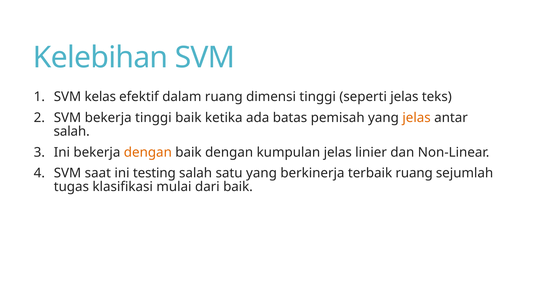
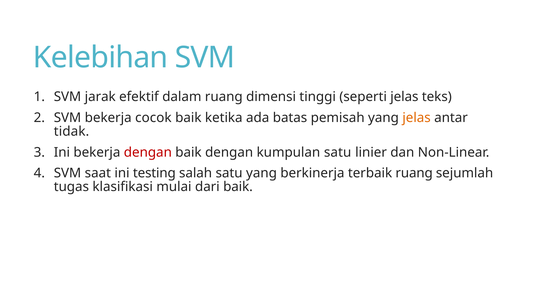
kelas: kelas -> jarak
bekerja tinggi: tinggi -> cocok
salah at (72, 131): salah -> tidak
dengan at (148, 152) colour: orange -> red
kumpulan jelas: jelas -> satu
